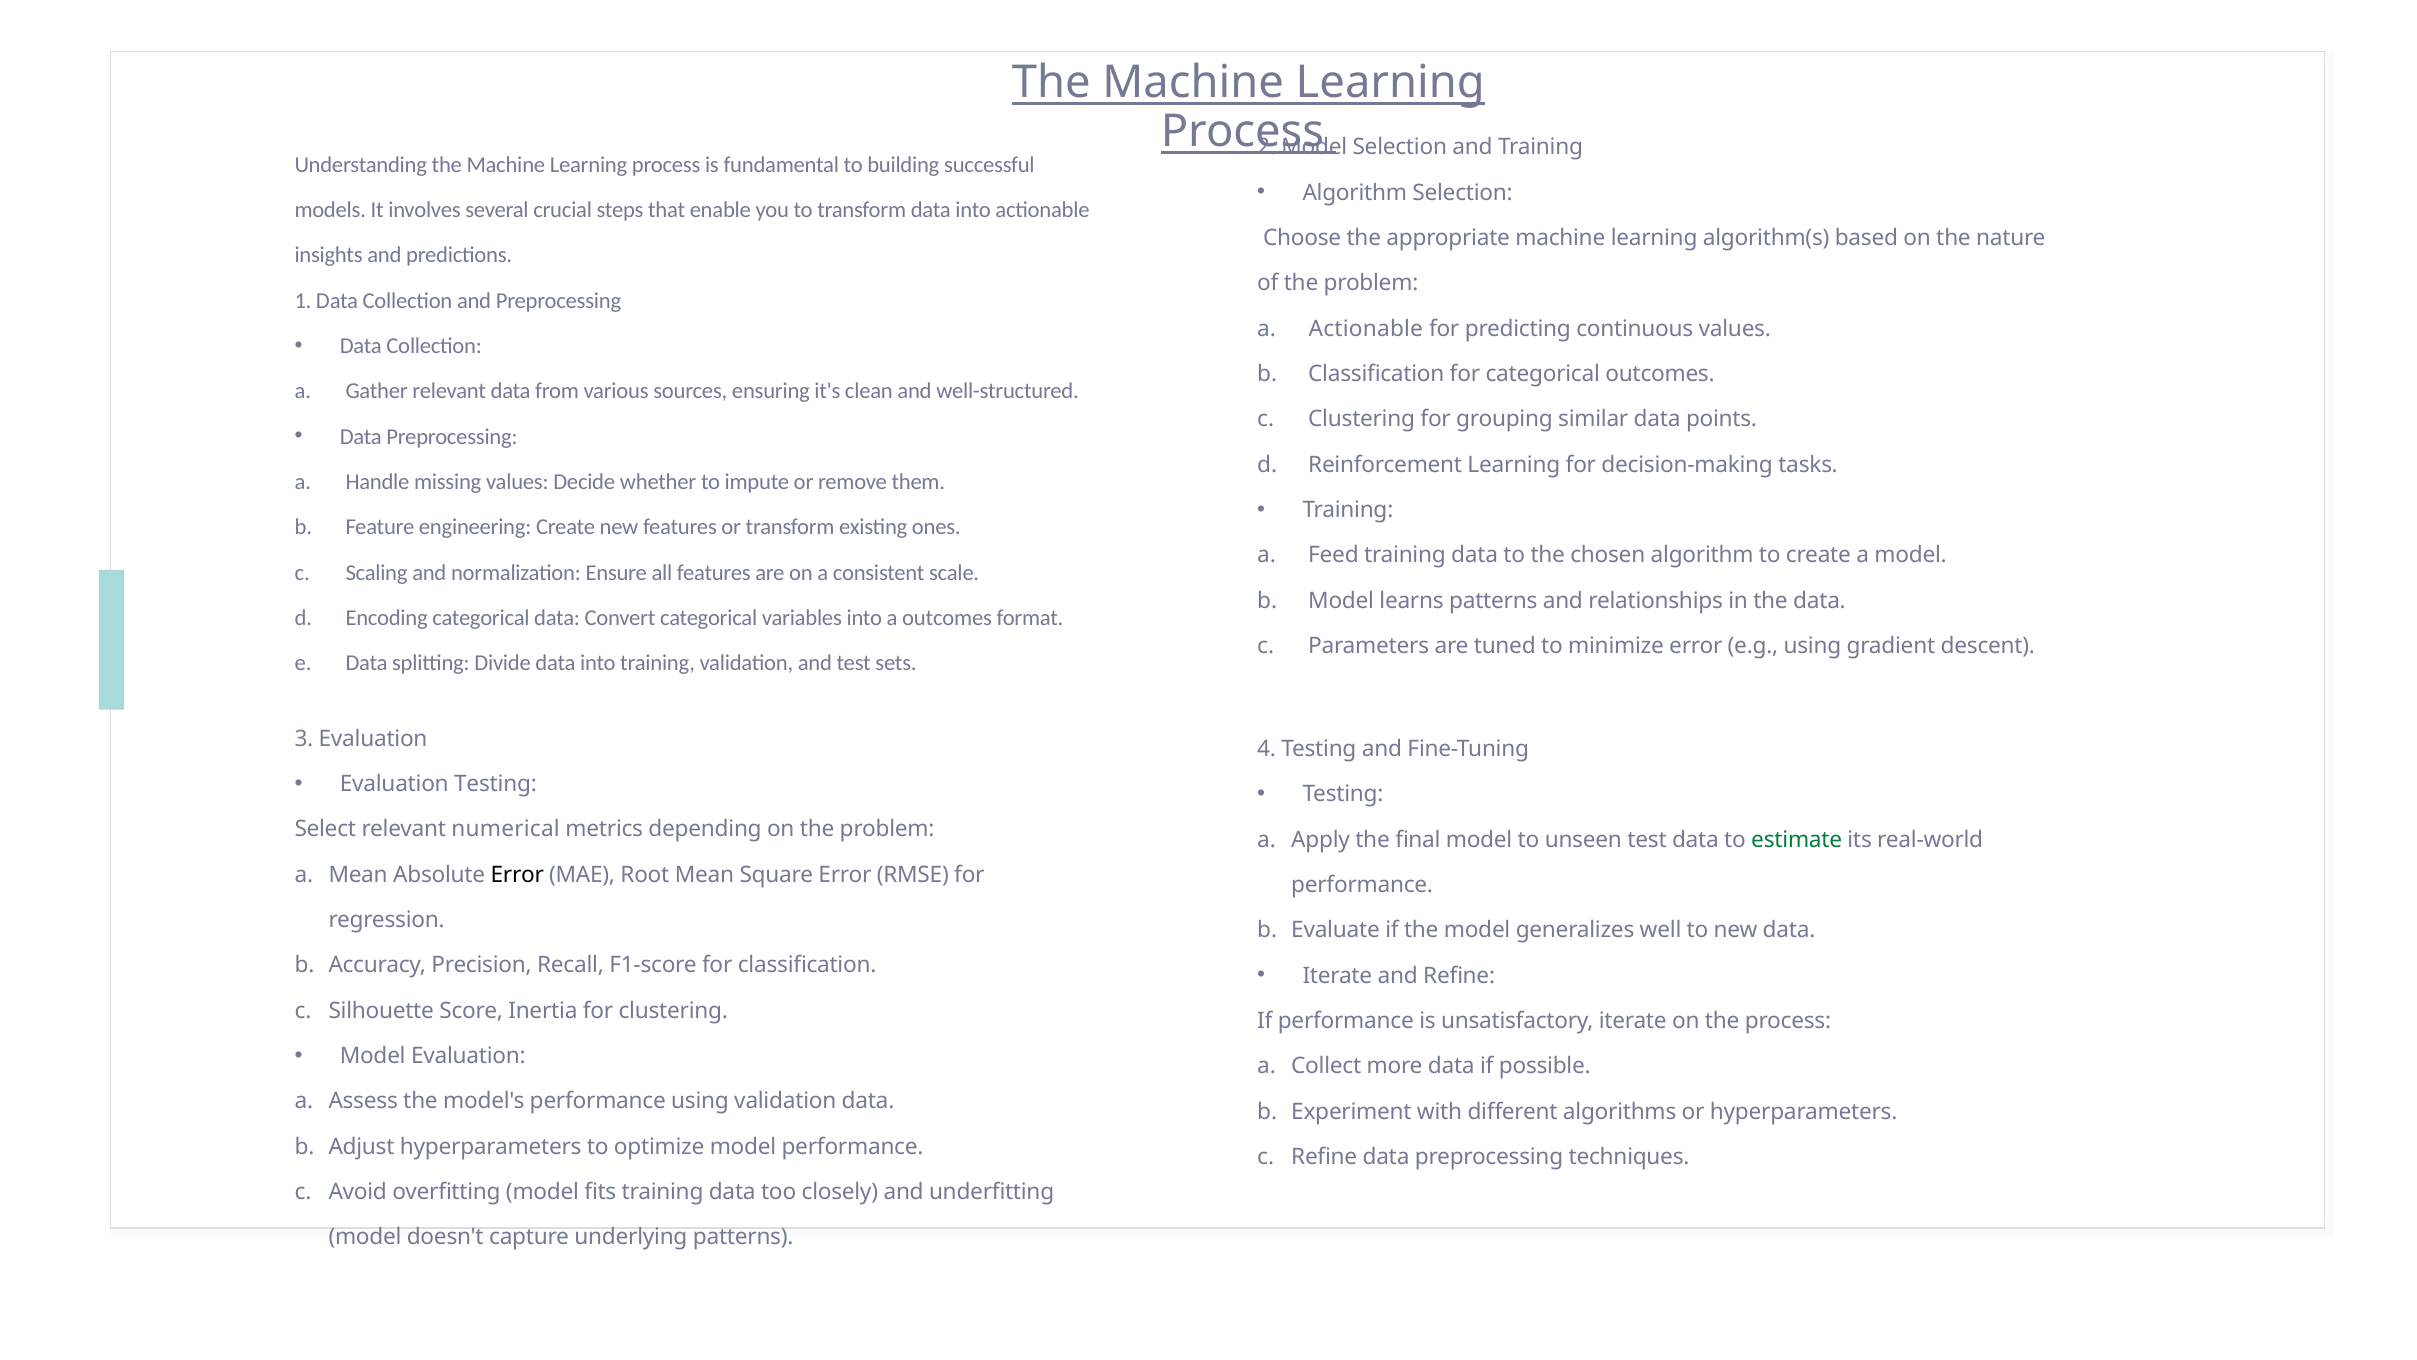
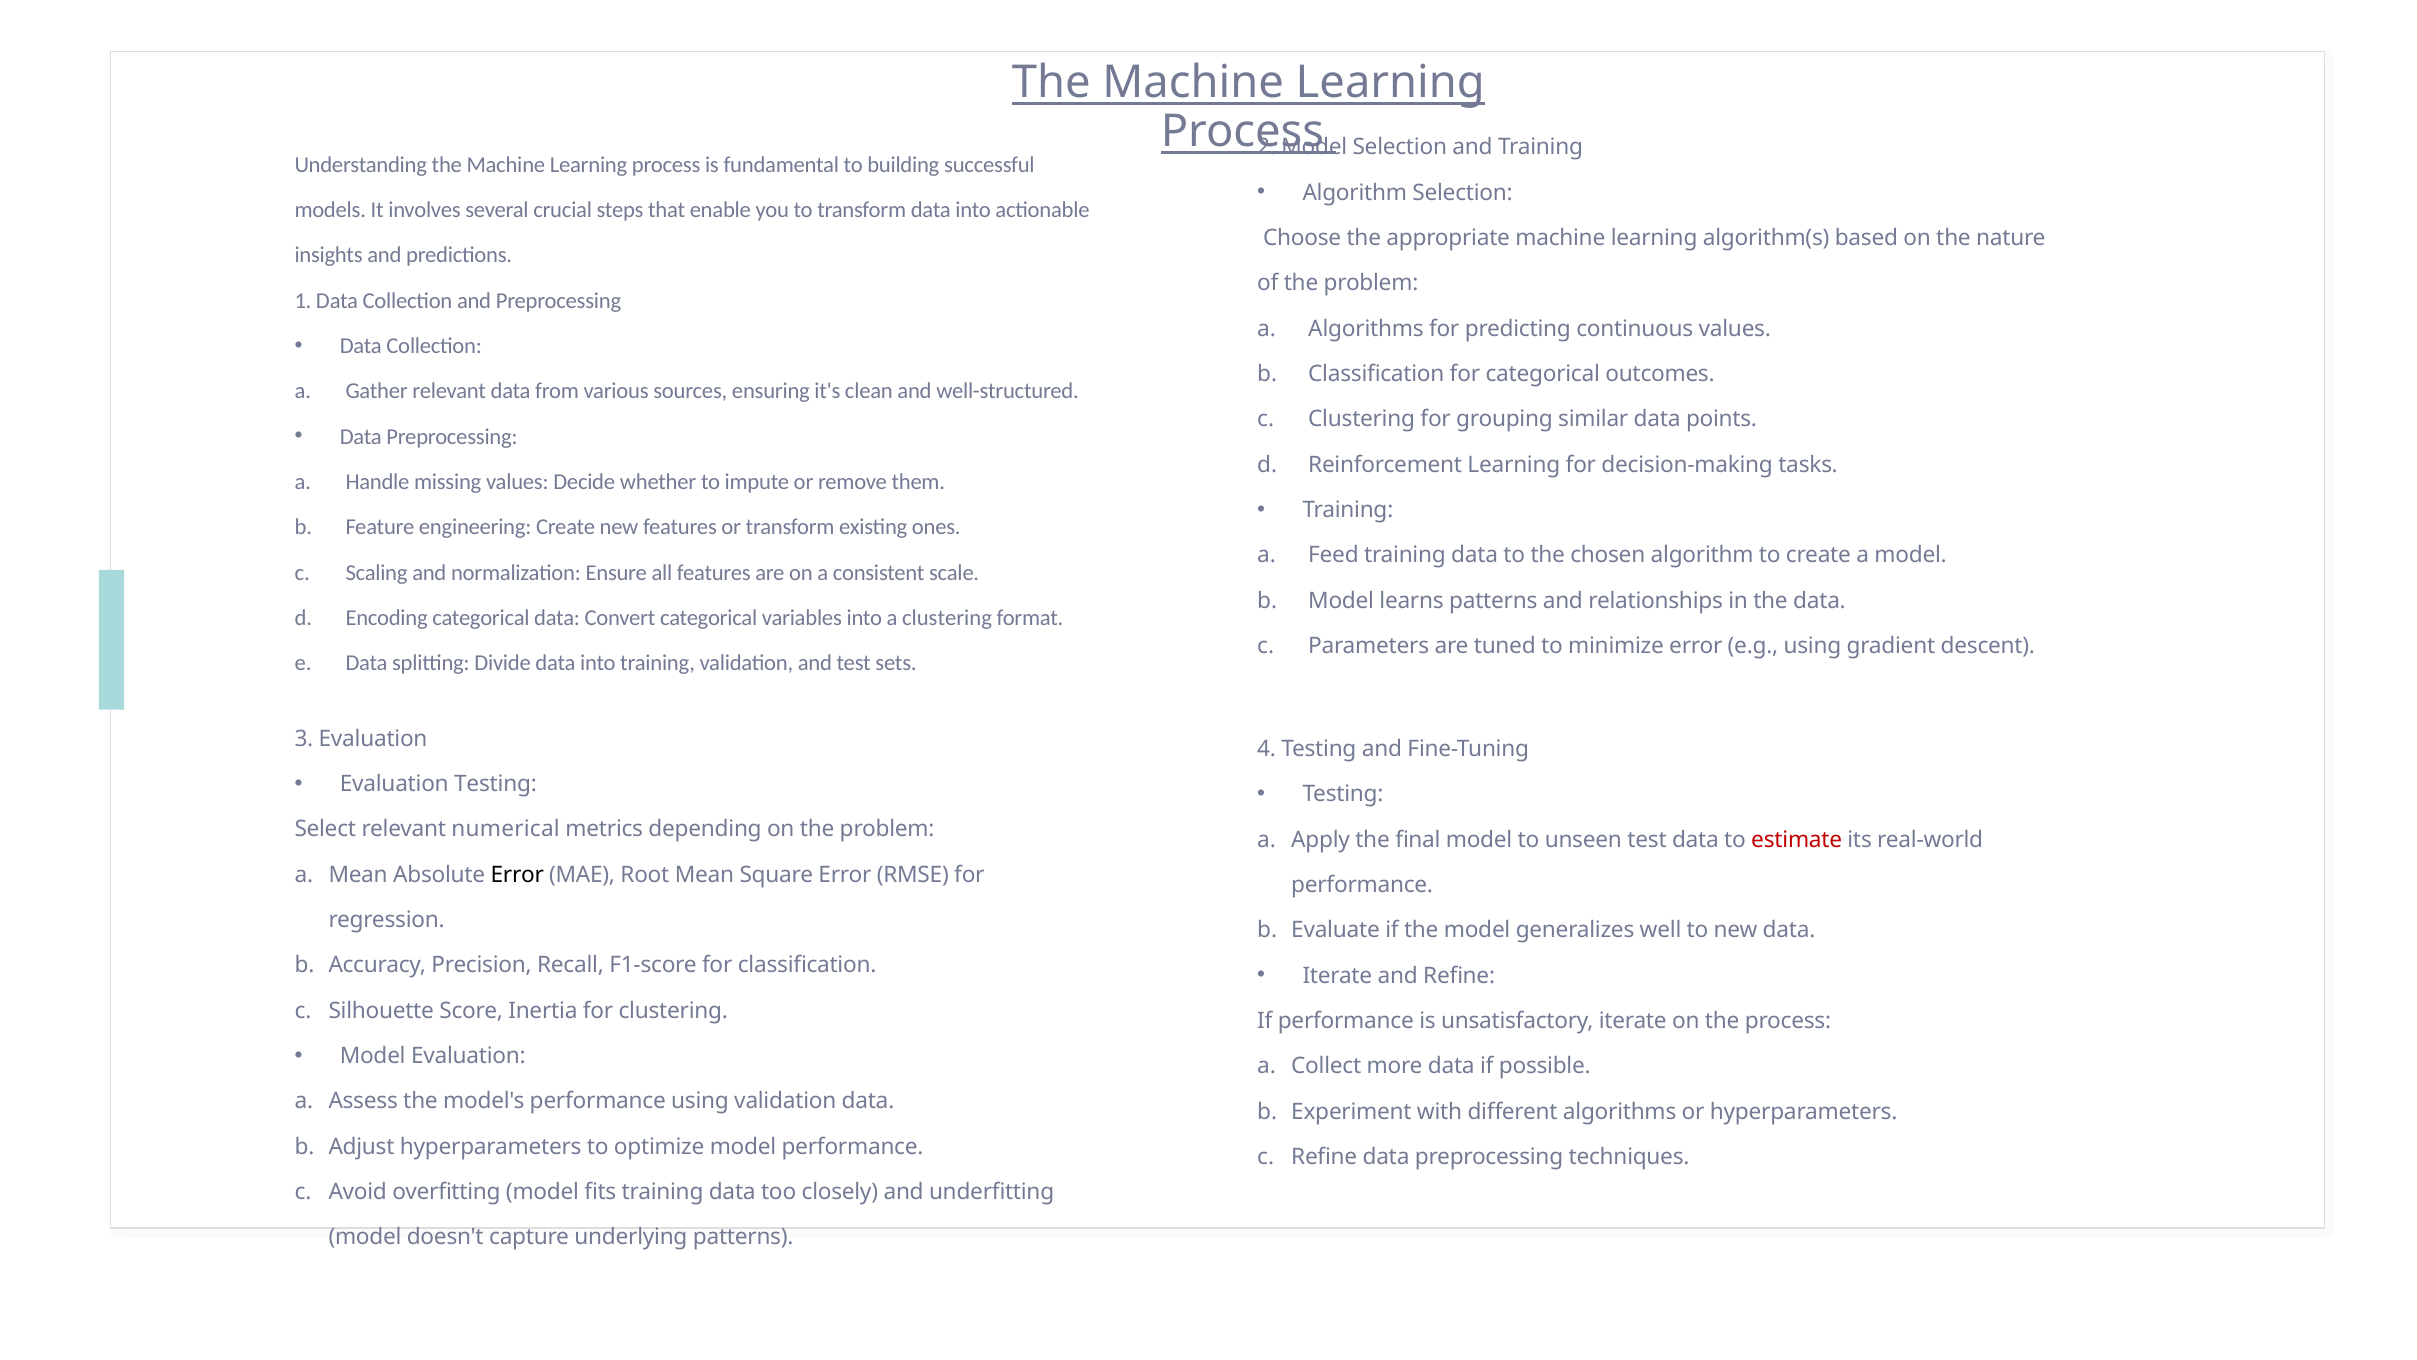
a Actionable: Actionable -> Algorithms
a outcomes: outcomes -> clustering
estimate colour: green -> red
